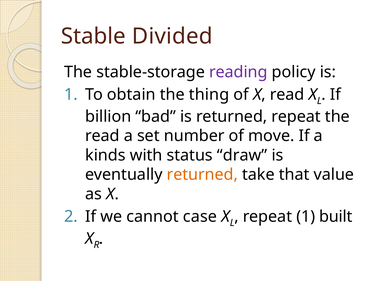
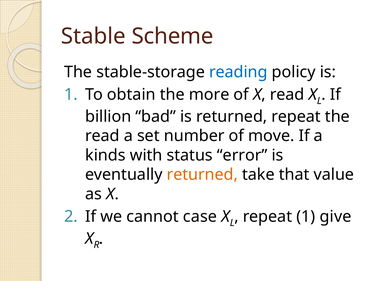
Divided: Divided -> Scheme
reading colour: purple -> blue
thing: thing -> more
draw: draw -> error
built: built -> give
